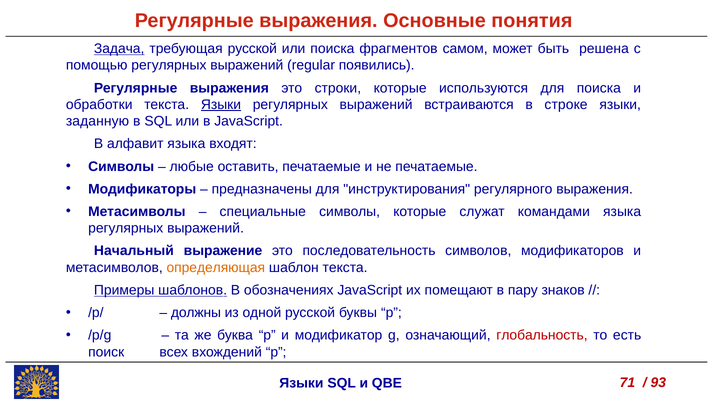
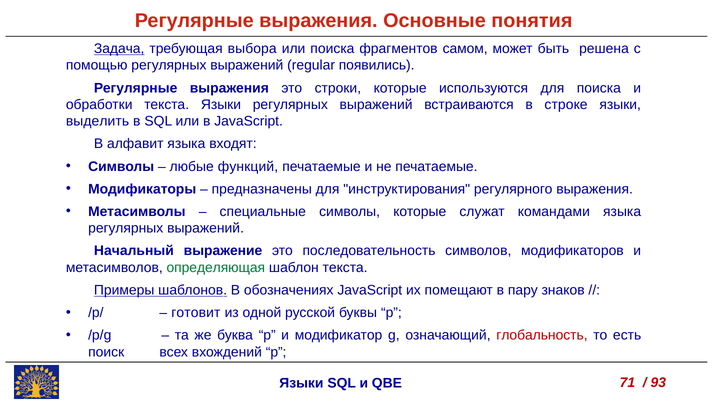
требующая русской: русской -> выбора
Языки at (221, 105) underline: present -> none
заданную: заданную -> выделить
оставить: оставить -> функций
определяющая colour: orange -> green
должны: должны -> готовит
